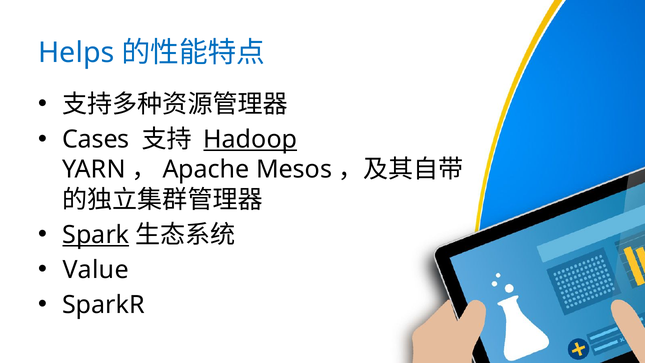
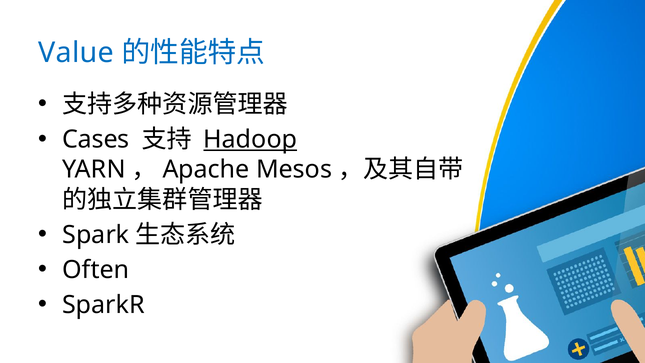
Helps: Helps -> Value
Spark underline: present -> none
Value: Value -> Often
